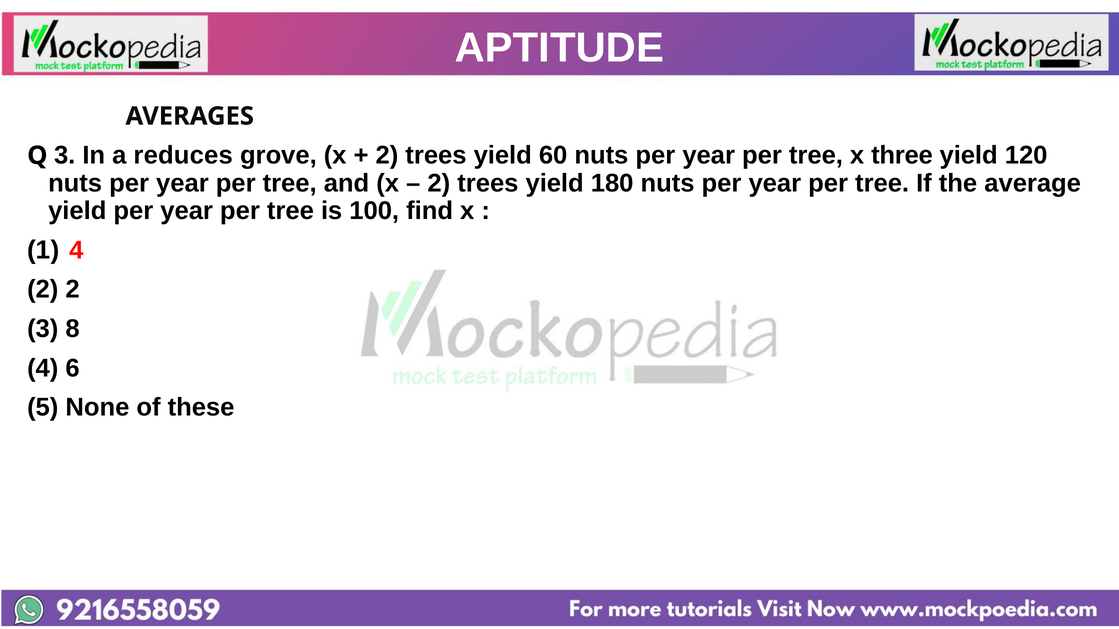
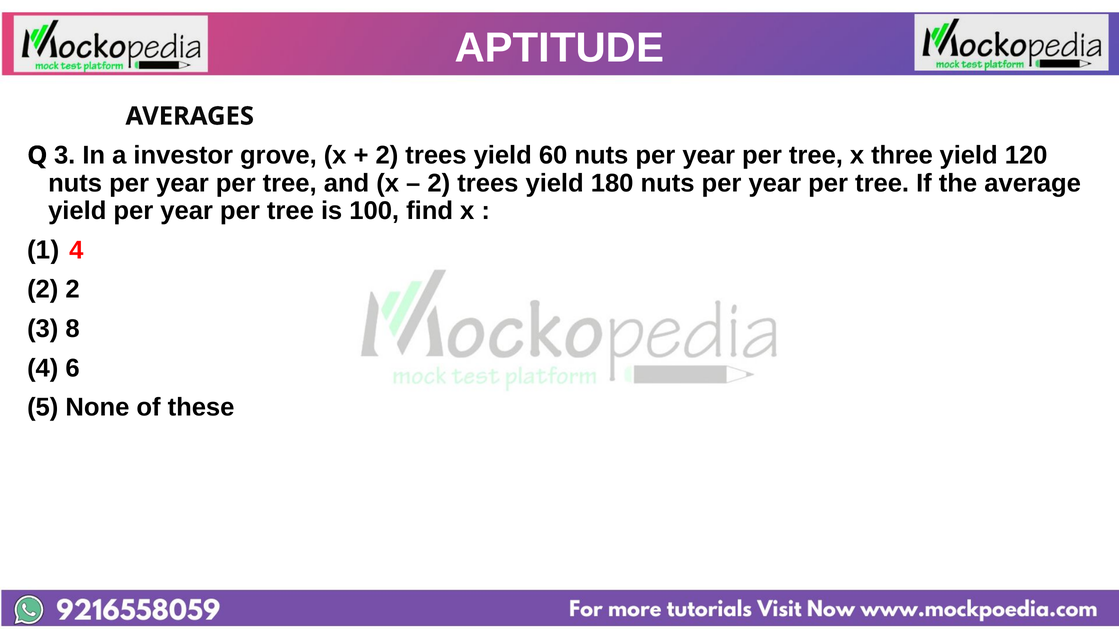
reduces: reduces -> investor
